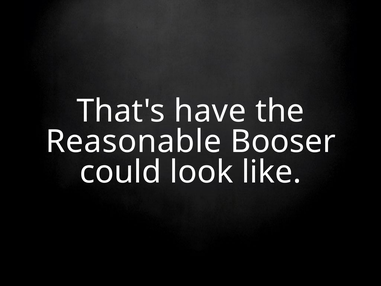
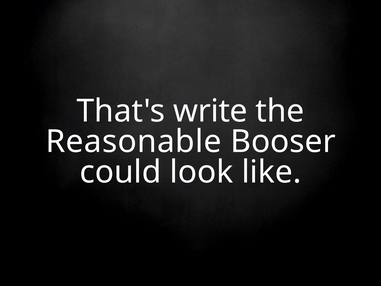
have: have -> write
